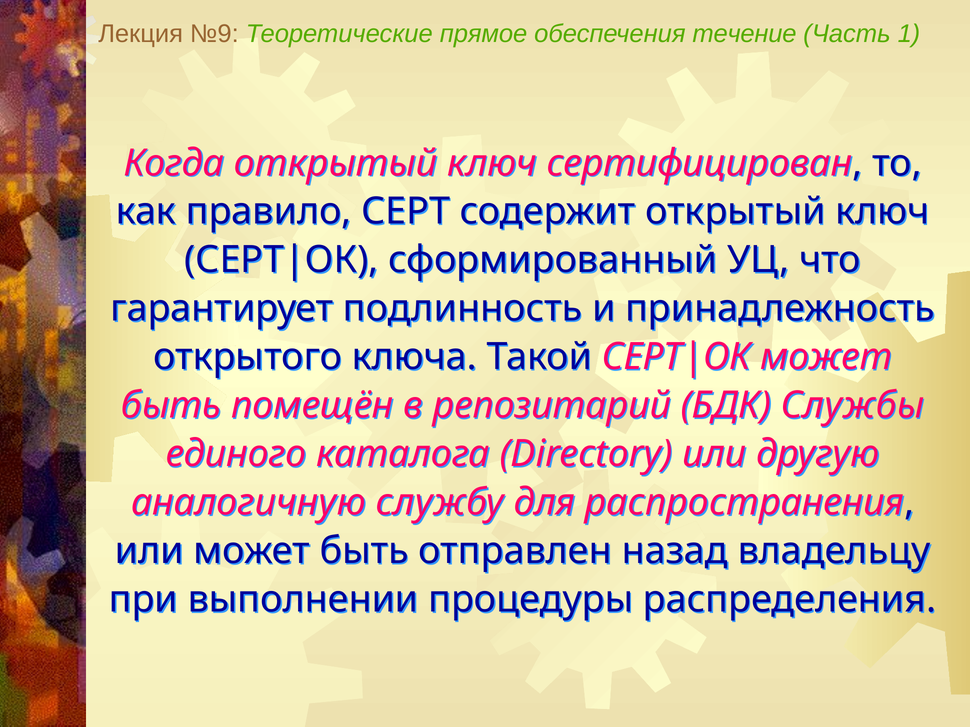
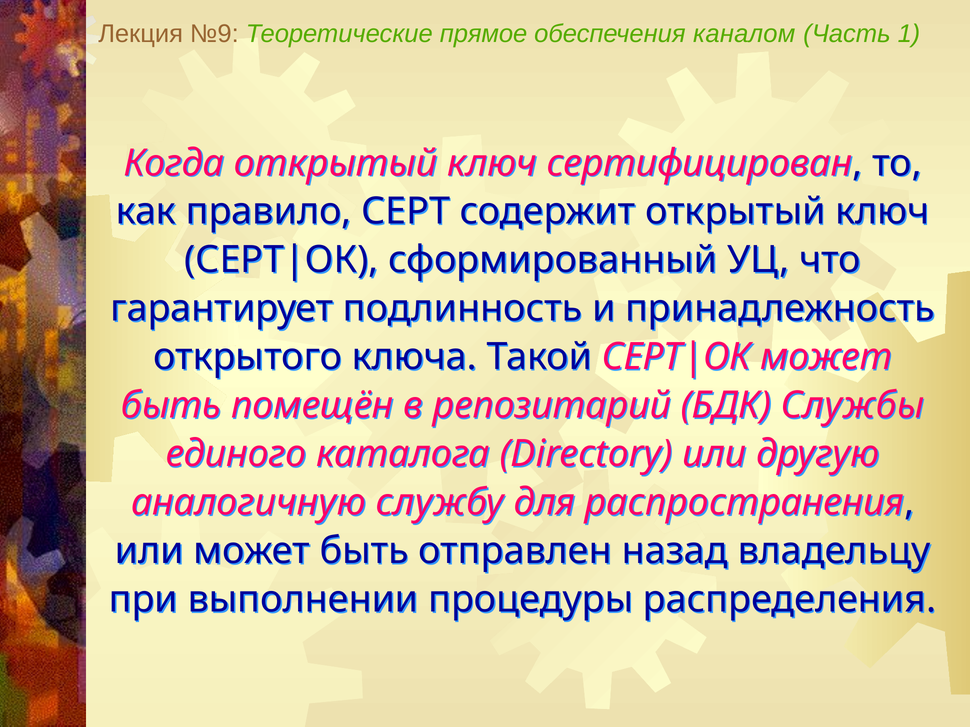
течение: течение -> каналом
